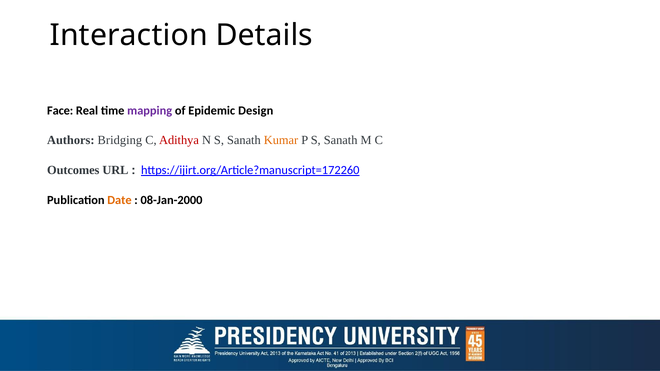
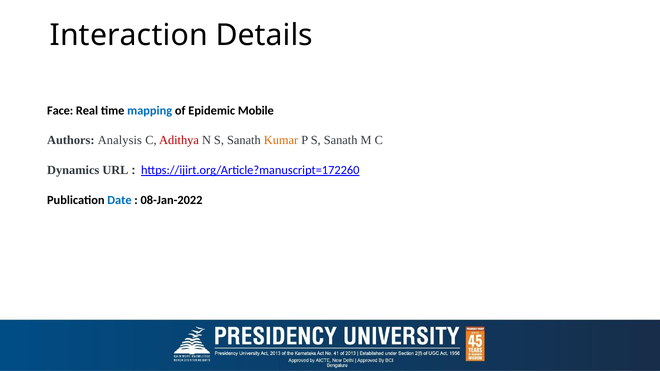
mapping colour: purple -> blue
Design: Design -> Mobile
Bridging: Bridging -> Analysis
Outcomes: Outcomes -> Dynamics
Date colour: orange -> blue
08-Jan-2000: 08-Jan-2000 -> 08-Jan-2022
